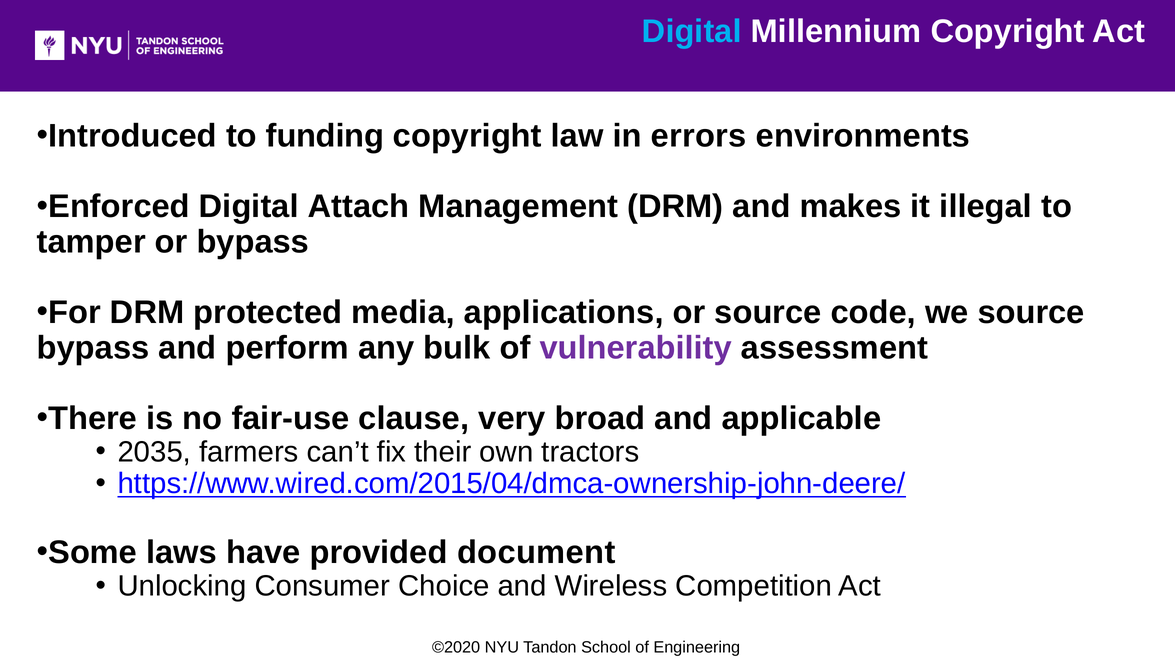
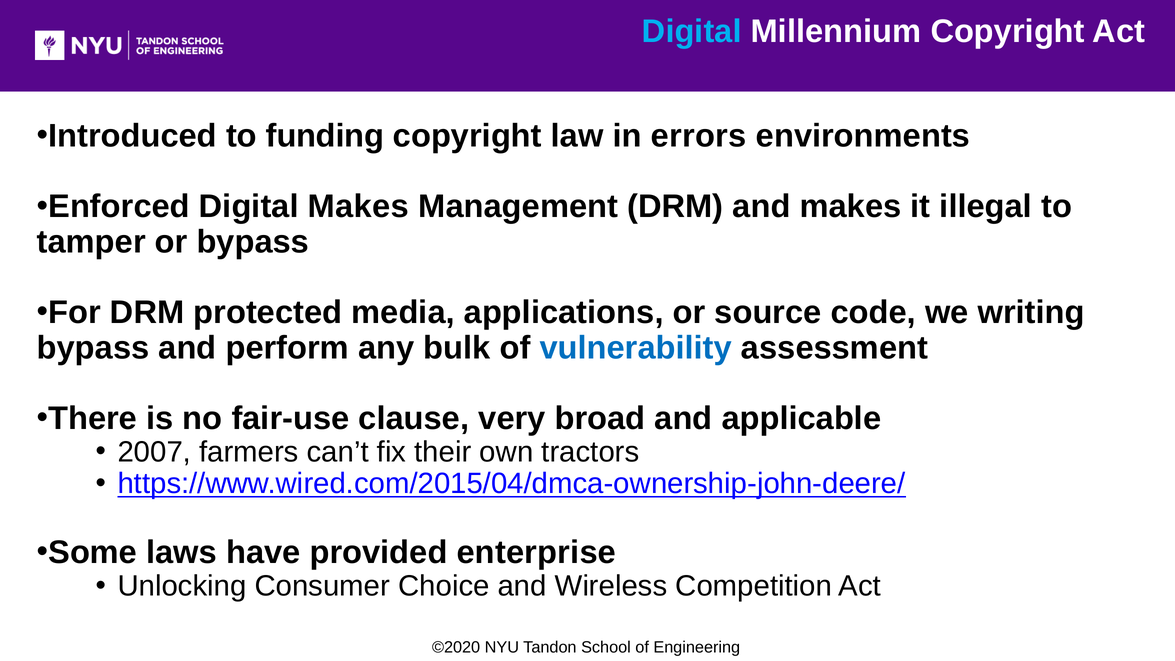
Digital Attach: Attach -> Makes
we source: source -> writing
vulnerability colour: purple -> blue
2035: 2035 -> 2007
document: document -> enterprise
